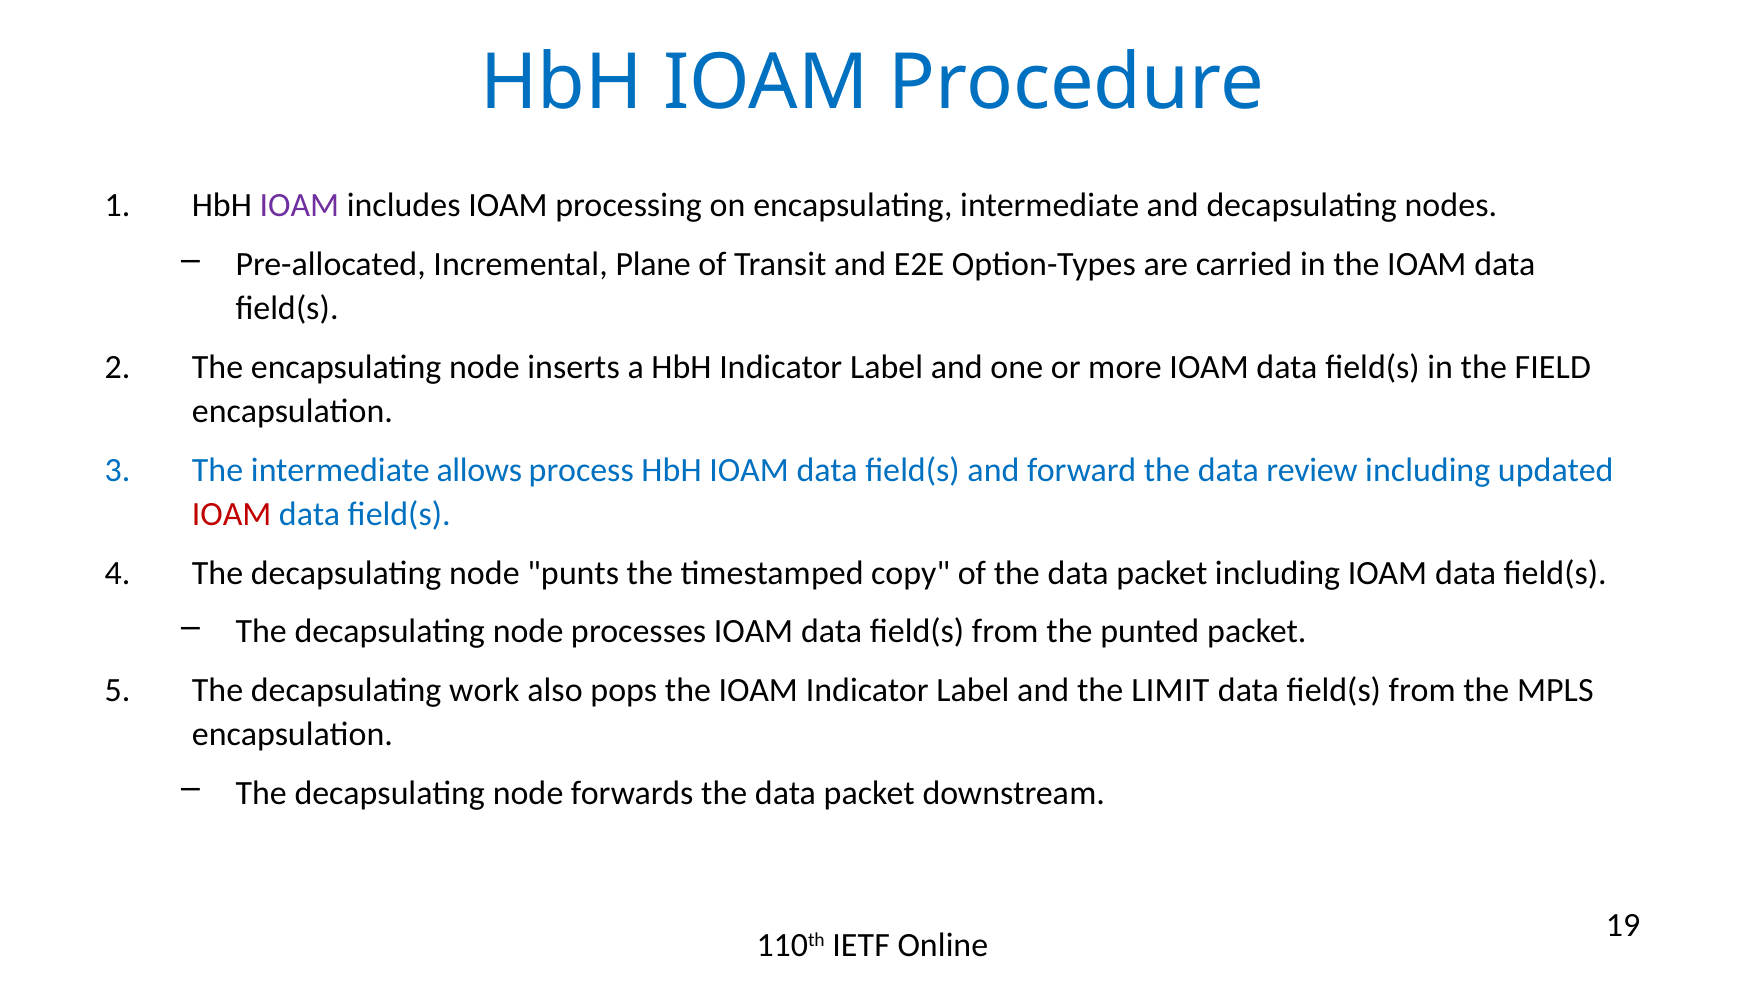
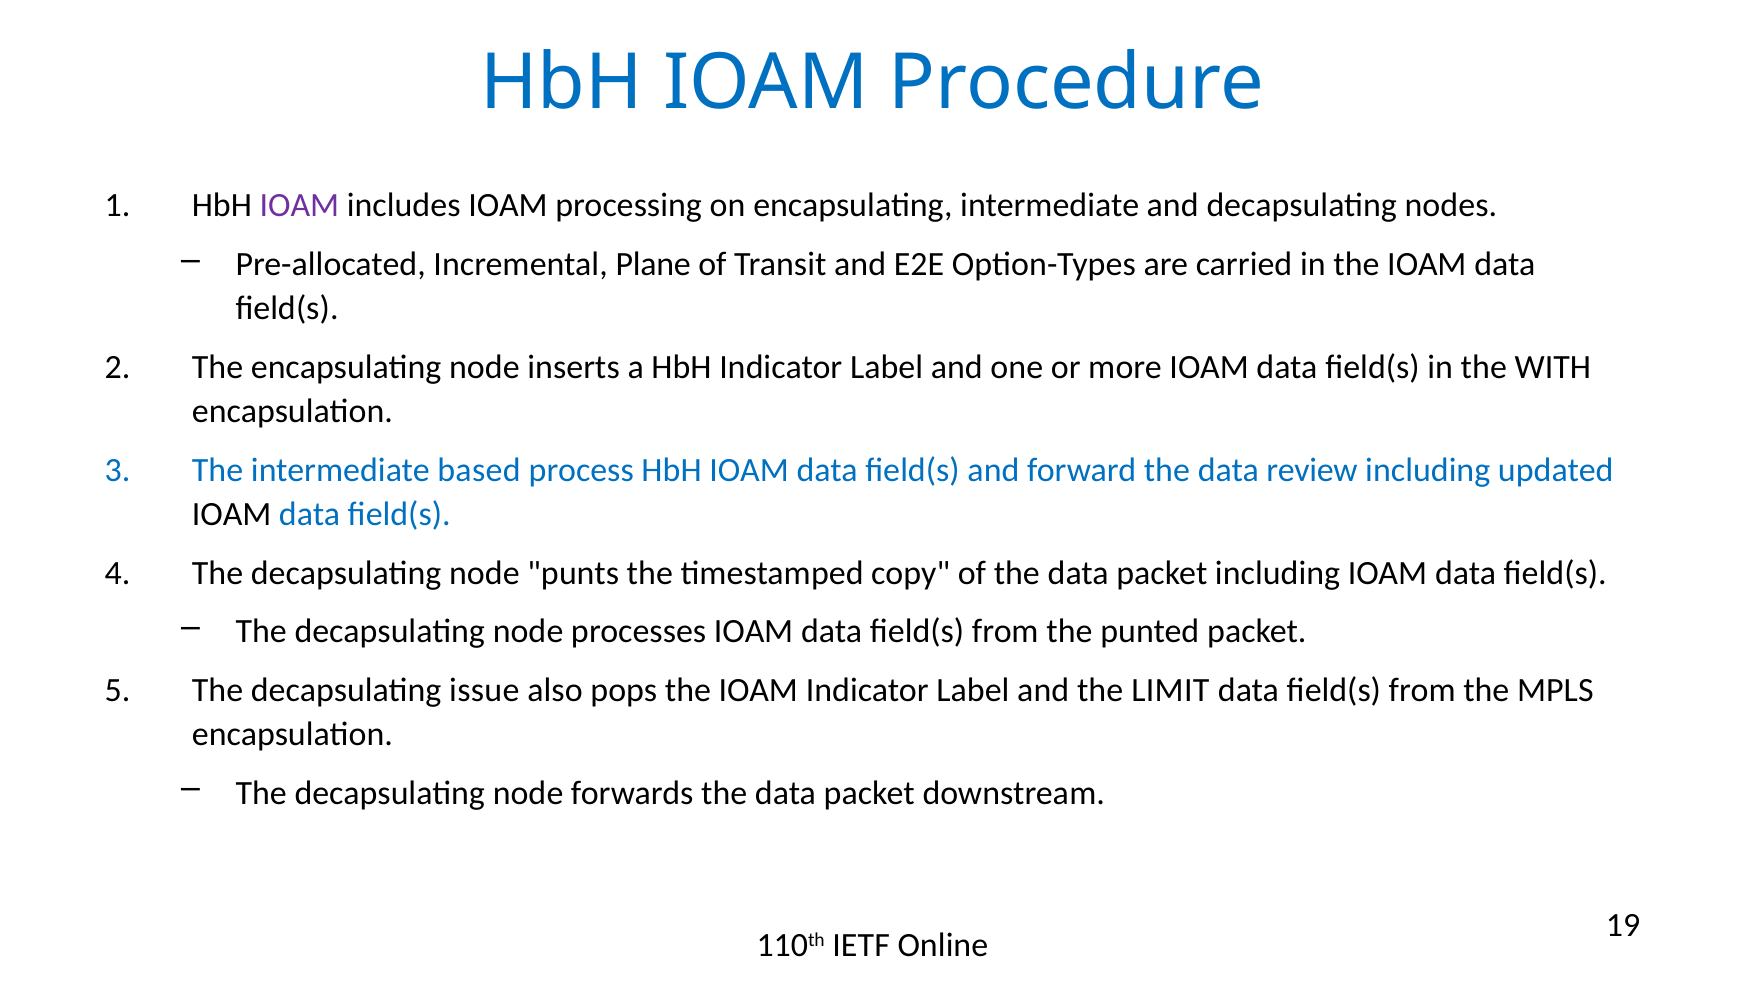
FIELD: FIELD -> WITH
allows: allows -> based
IOAM at (232, 514) colour: red -> black
work: work -> issue
